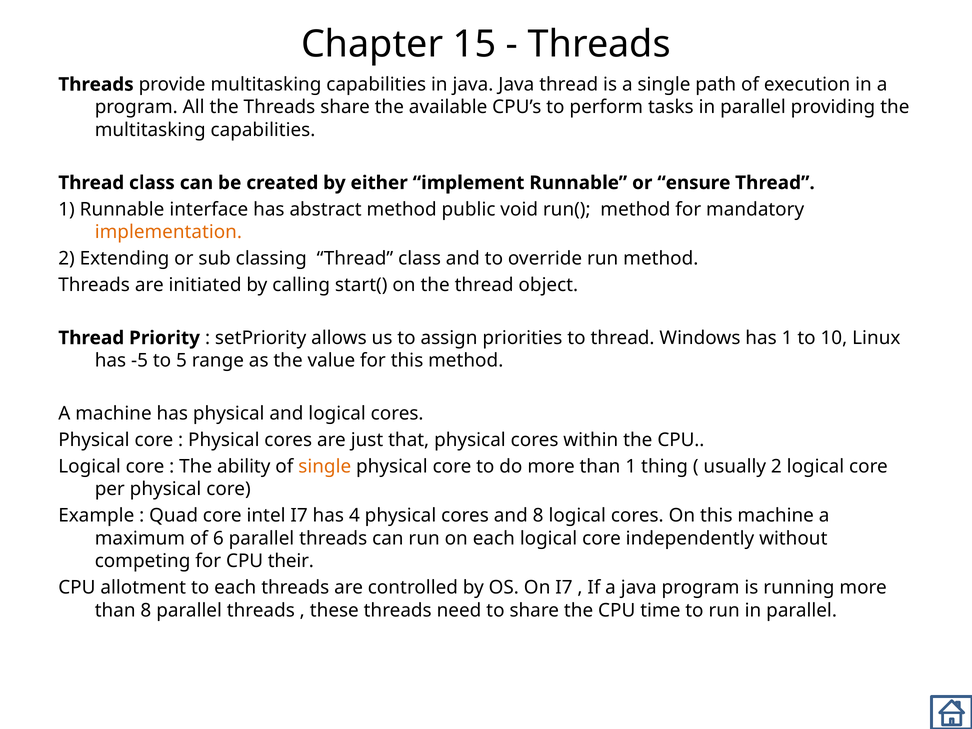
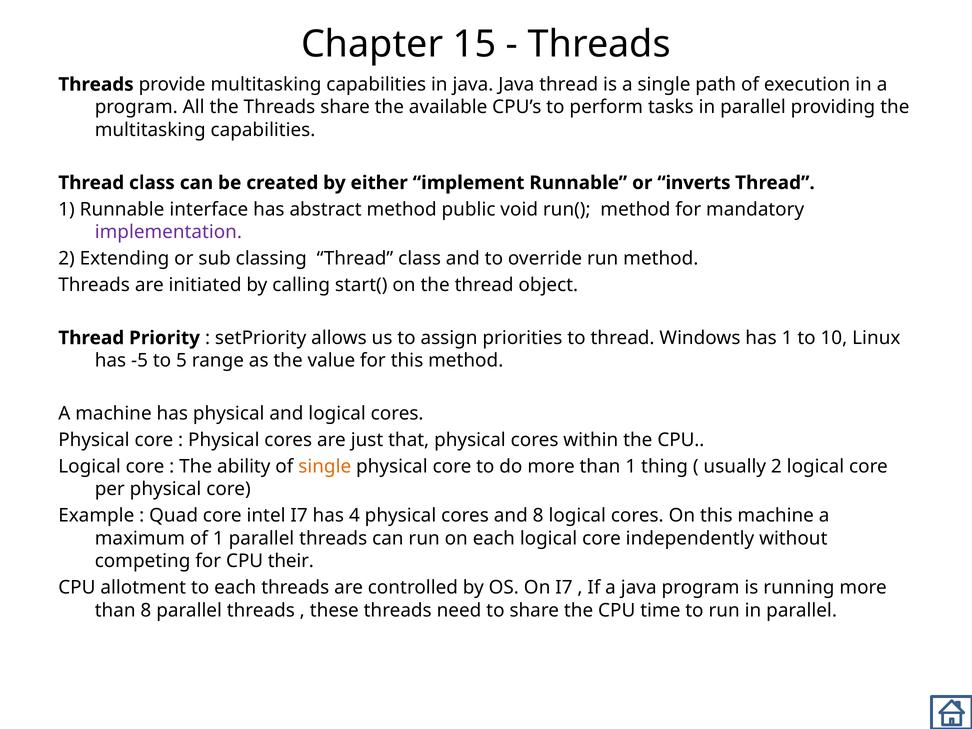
ensure: ensure -> inverts
implementation colour: orange -> purple
of 6: 6 -> 1
